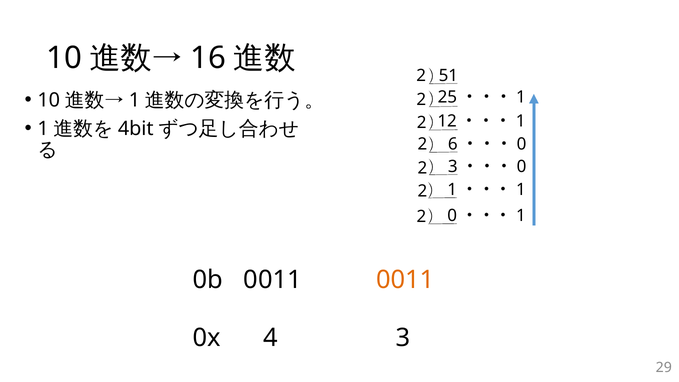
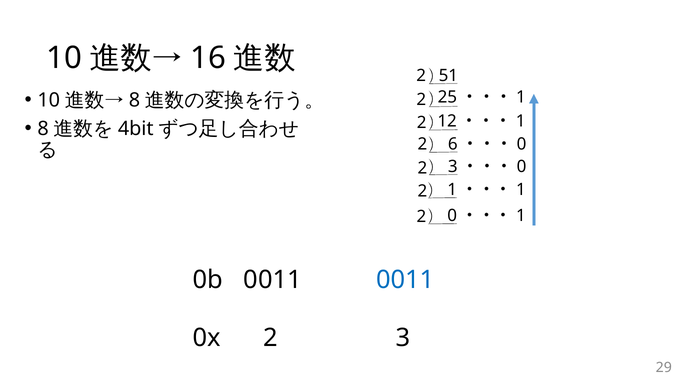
1 at (134, 100): 1 -> 8
1 at (43, 129): 1 -> 8
0011 at (405, 280) colour: orange -> blue
0x 4: 4 -> 2
